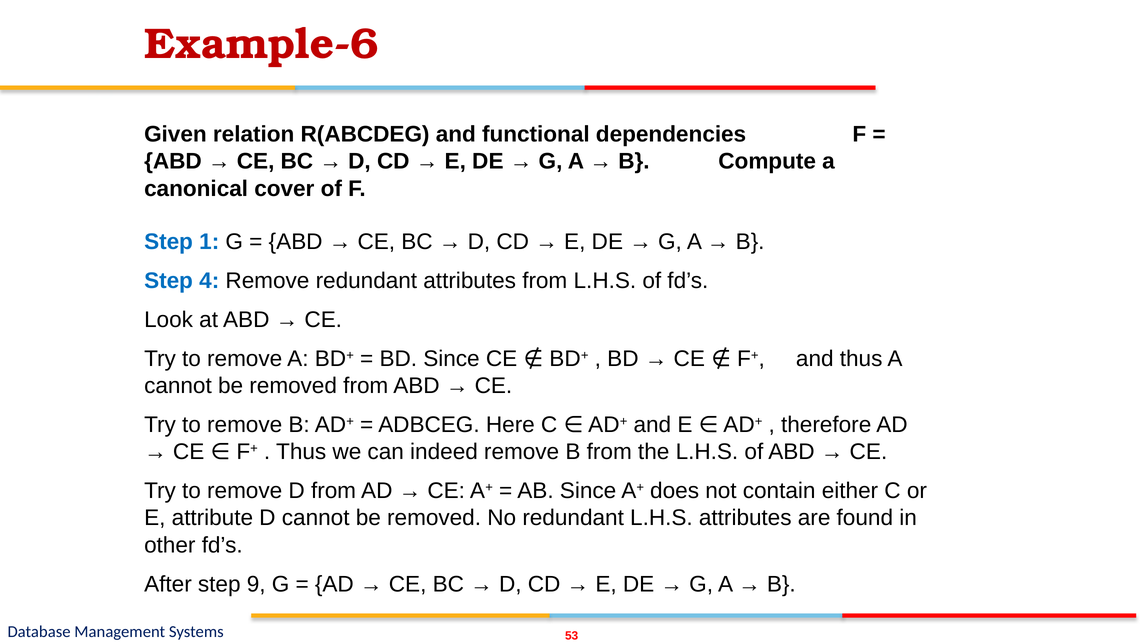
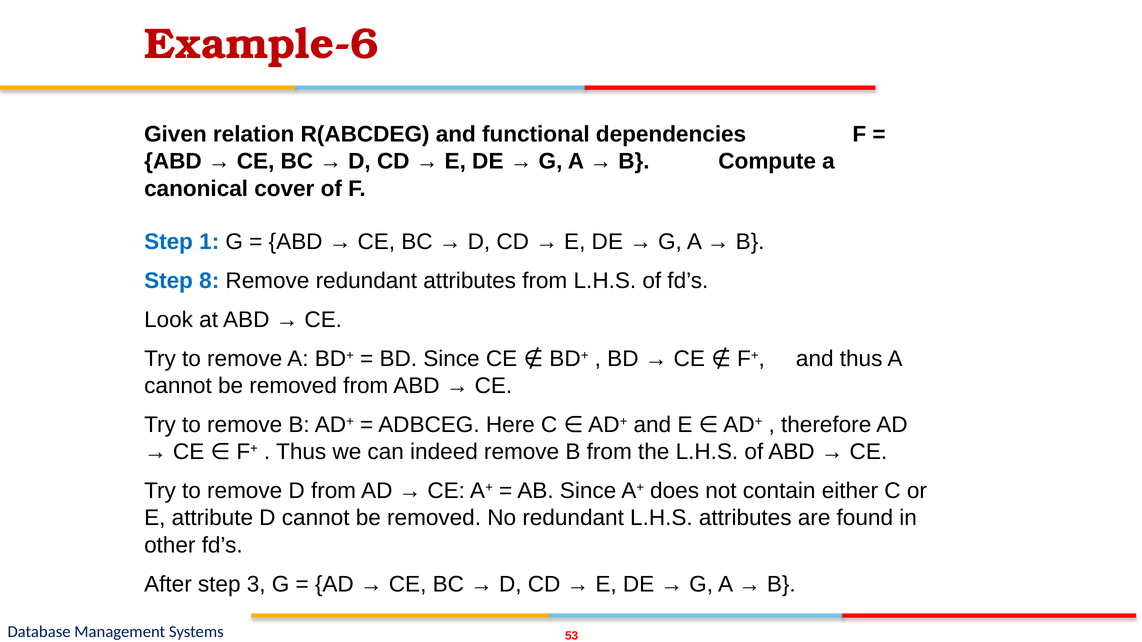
4: 4 -> 8
9: 9 -> 3
